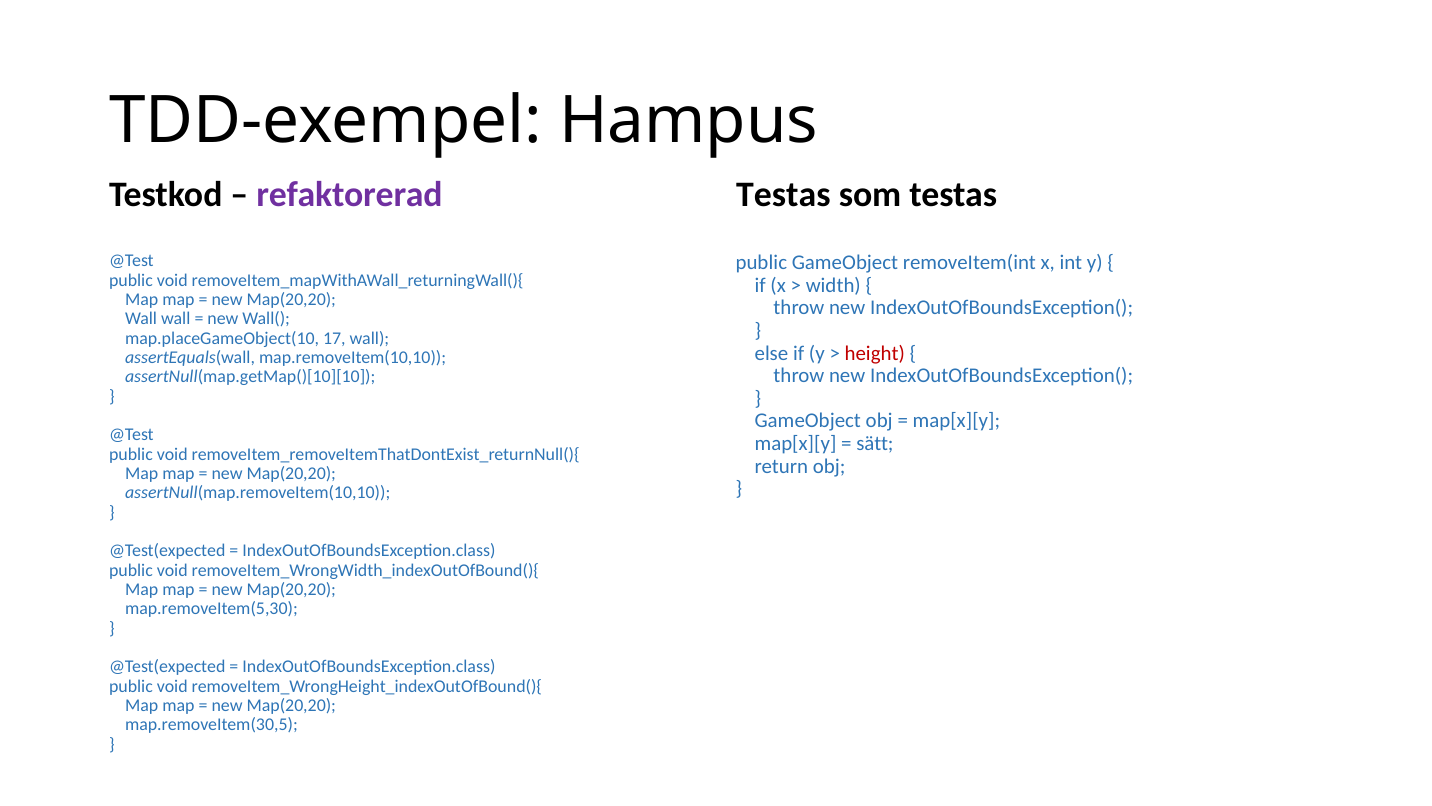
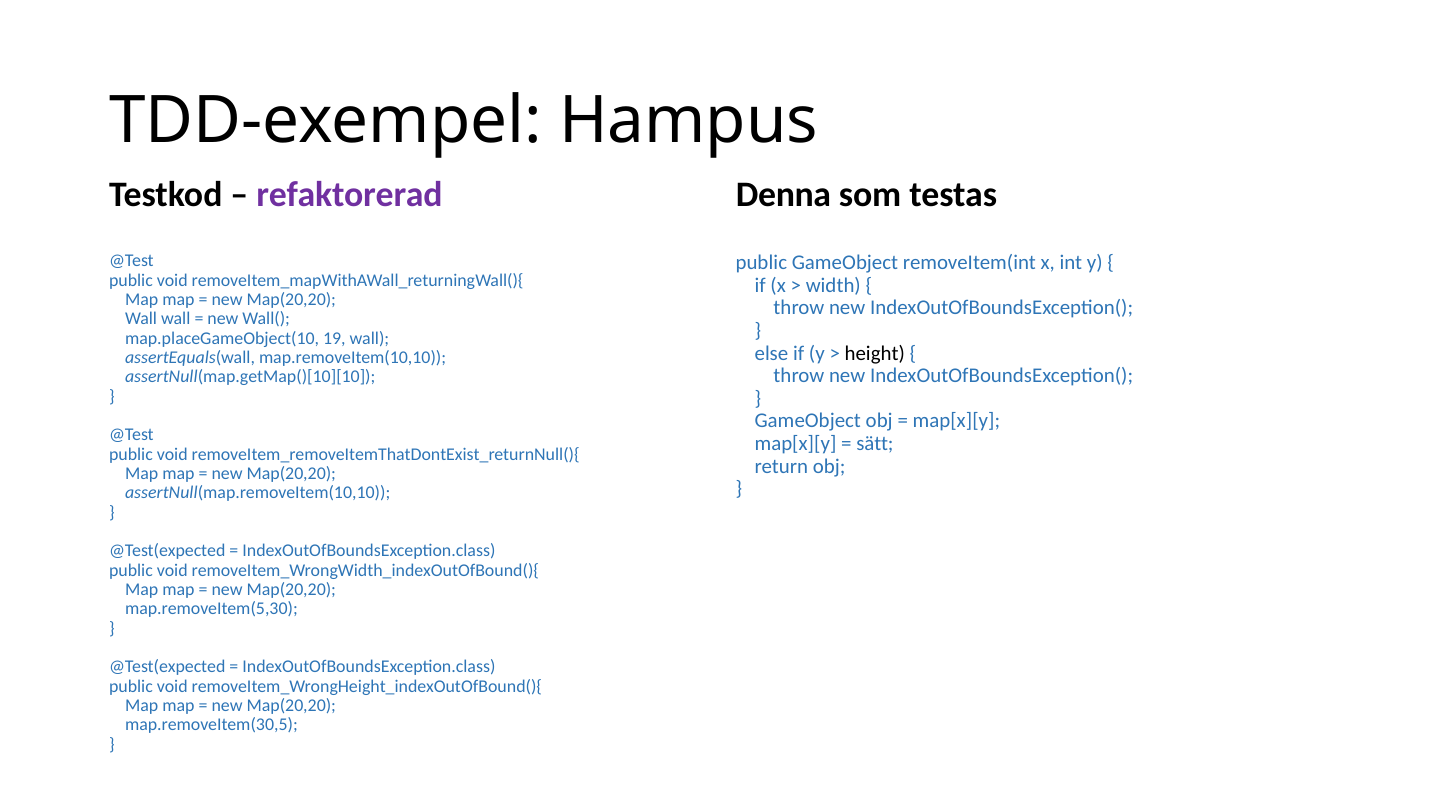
Testas at (783, 195): Testas -> Denna
17: 17 -> 19
height colour: red -> black
